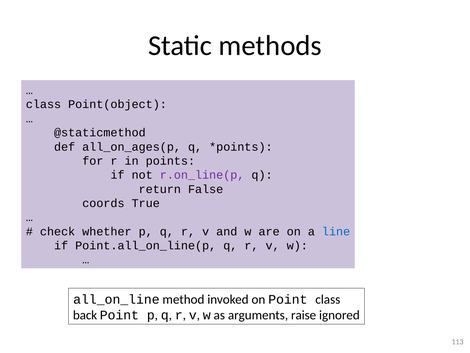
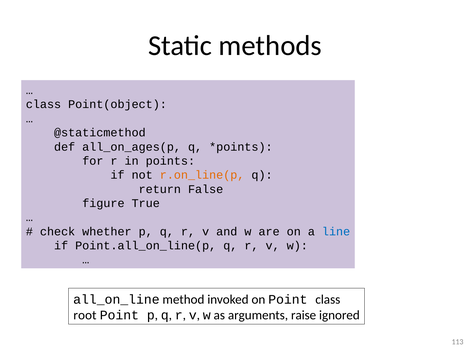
r.on_line(p colour: purple -> orange
coords: coords -> figure
back: back -> root
